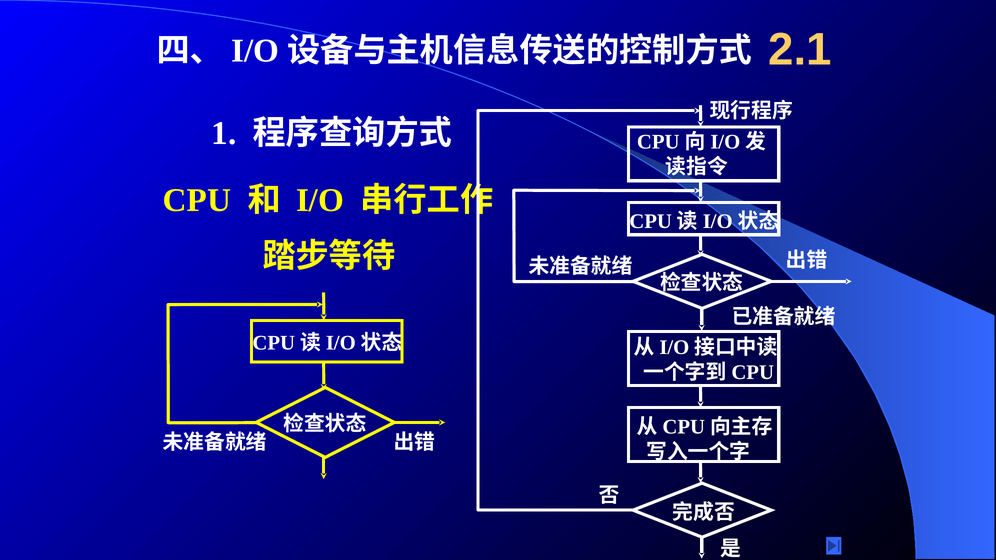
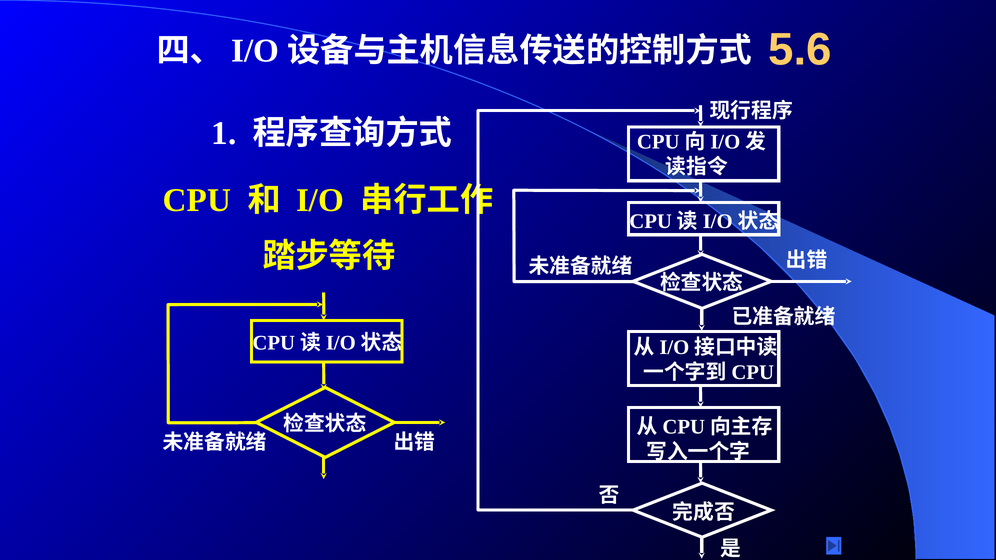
2.1: 2.1 -> 5.6
